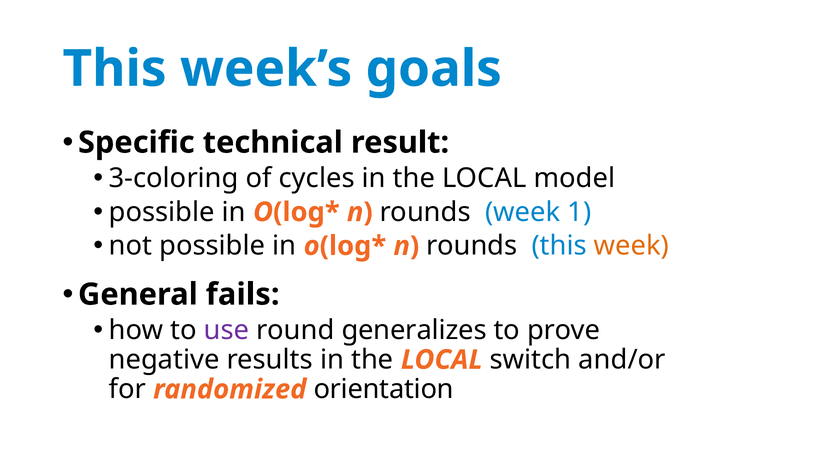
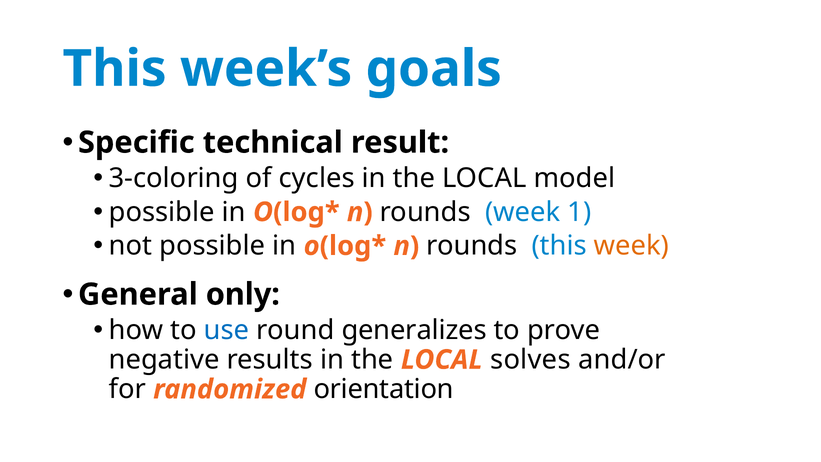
fails: fails -> only
use colour: purple -> blue
switch: switch -> solves
